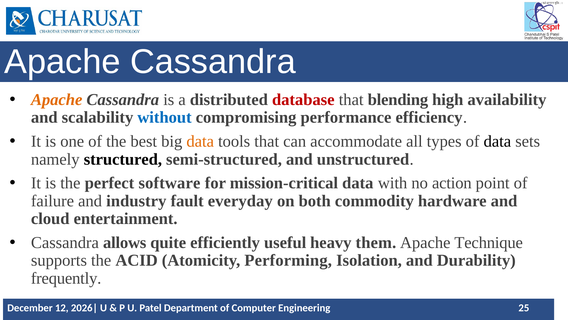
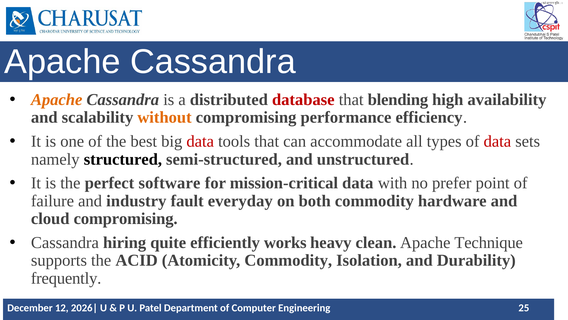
without colour: blue -> orange
data at (200, 141) colour: orange -> red
data at (497, 141) colour: black -> red
action: action -> prefer
cloud entertainment: entertainment -> compromising
allows: allows -> hiring
useful: useful -> works
them: them -> clean
Atomicity Performing: Performing -> Commodity
